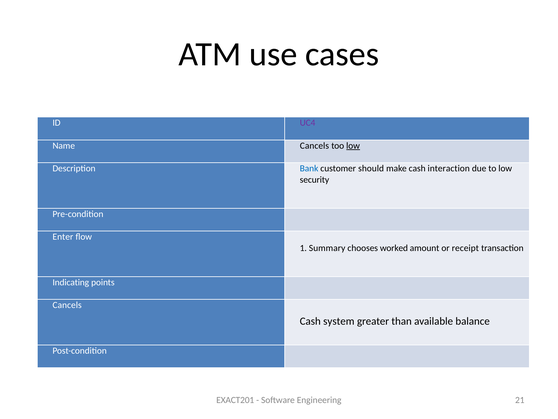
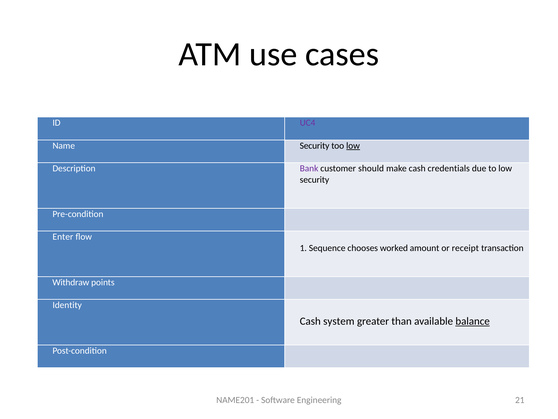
Name Cancels: Cancels -> Security
Bank colour: blue -> purple
interaction: interaction -> credentials
Summary: Summary -> Sequence
Indicating: Indicating -> Withdraw
Cancels at (67, 305): Cancels -> Identity
balance underline: none -> present
EXACT201: EXACT201 -> NAME201
